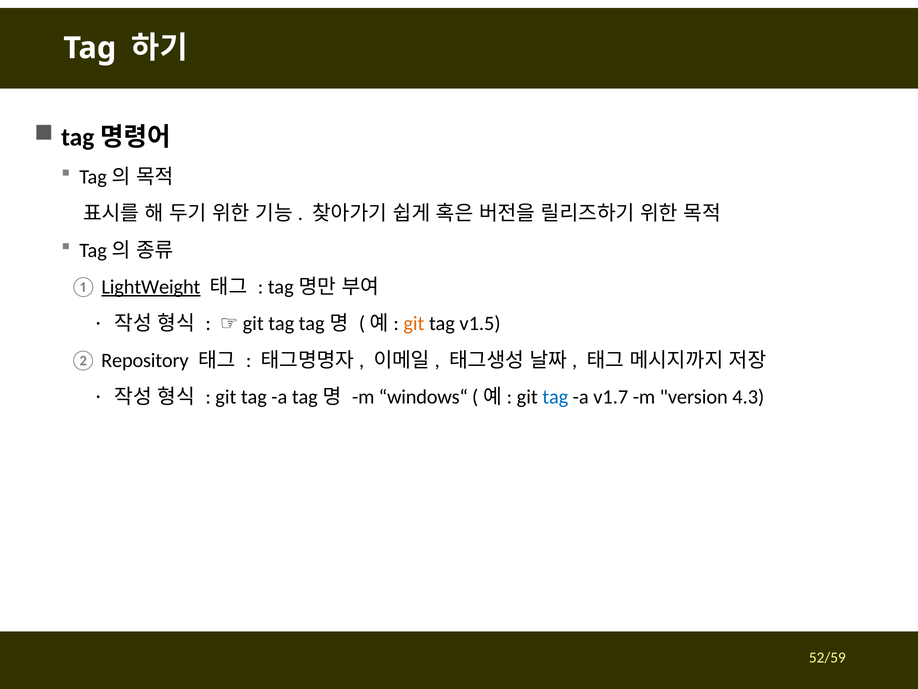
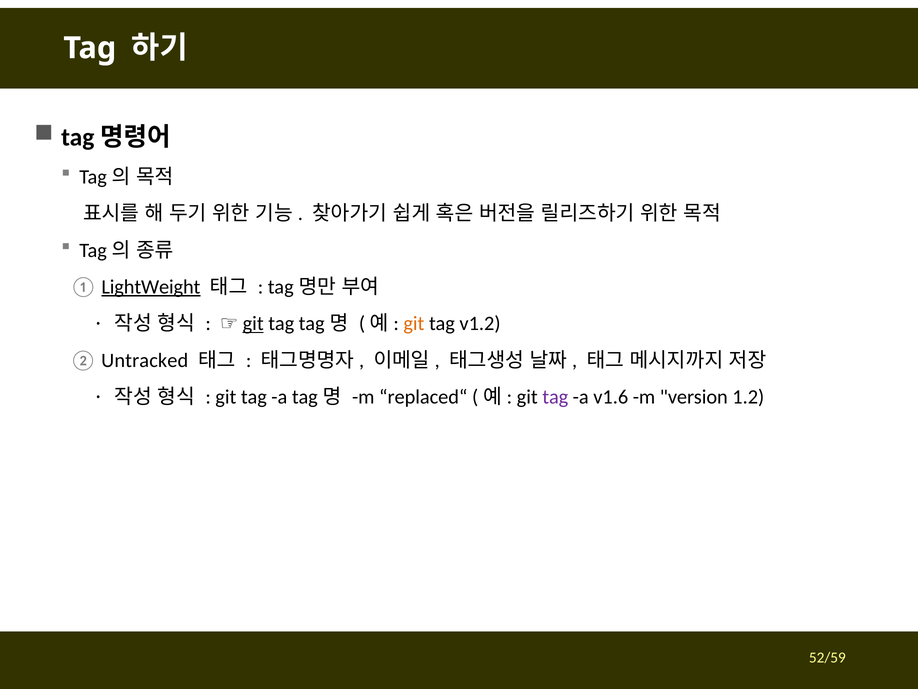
v1.5: v1.5 -> v1.2
git at (253, 324) underline: none -> present
Repository: Repository -> Untracked
windows“: windows“ -> replaced“
tag at (555, 397) colour: blue -> purple
v1.7: v1.7 -> v1.6
4.3: 4.3 -> 1.2
